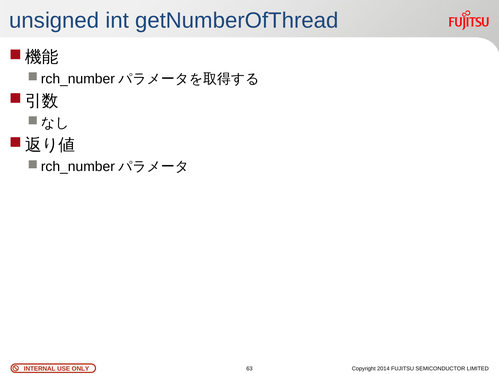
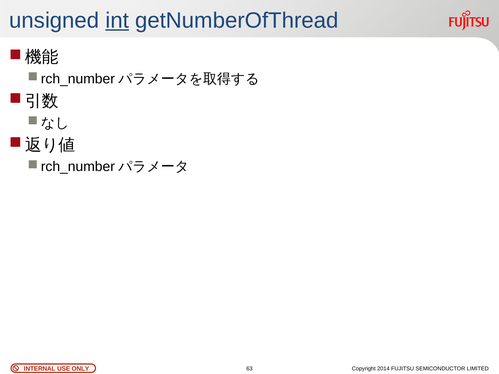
int underline: none -> present
